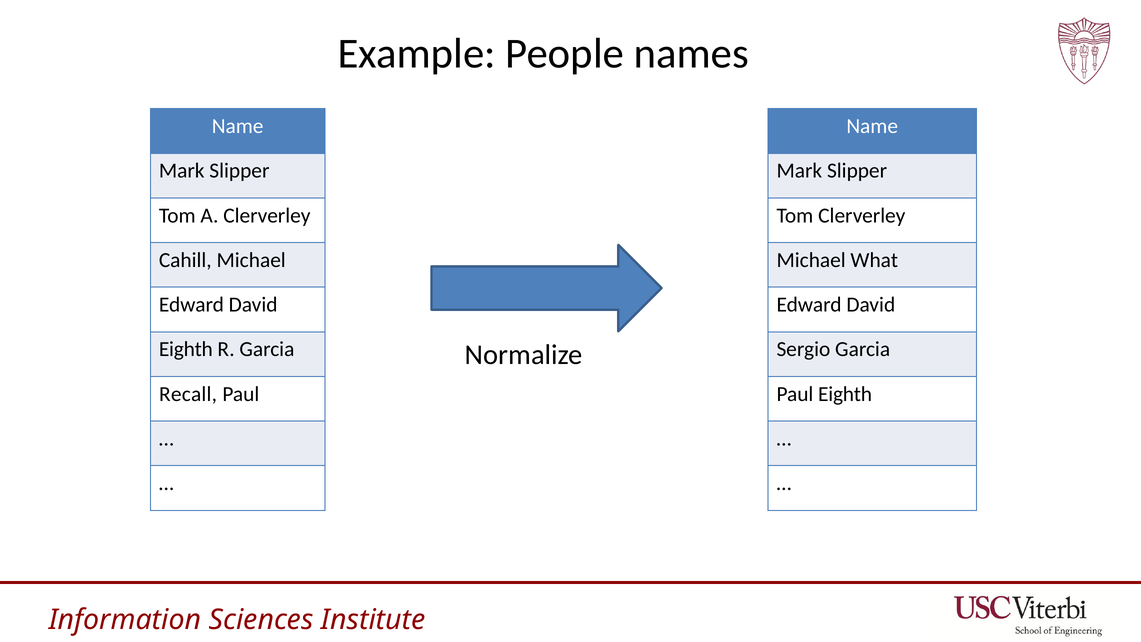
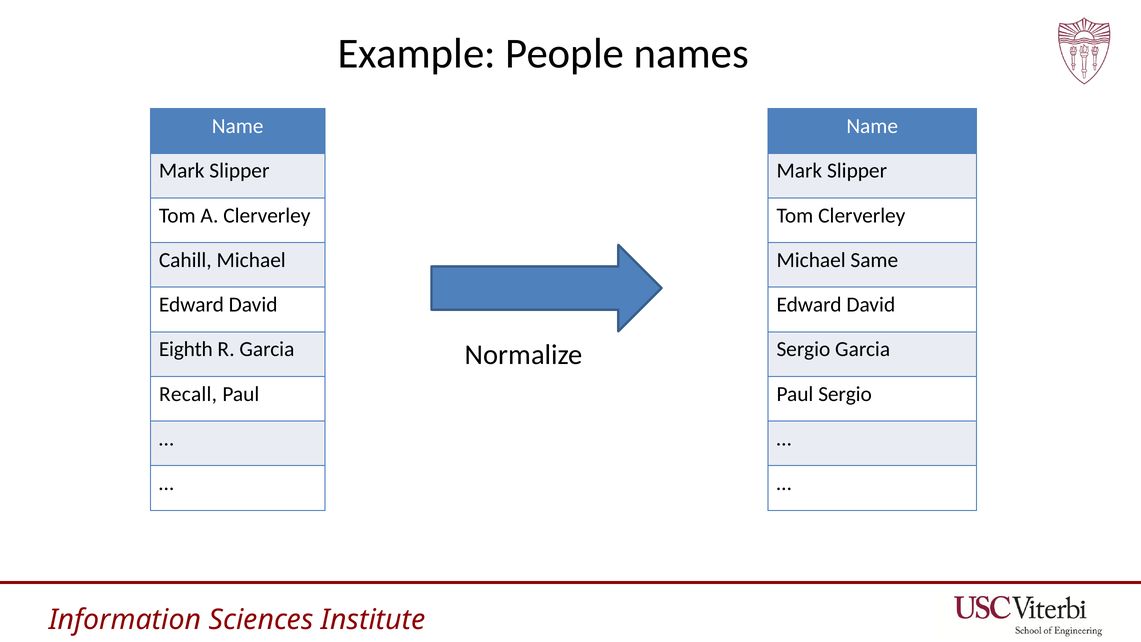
What: What -> Same
Paul Eighth: Eighth -> Sergio
